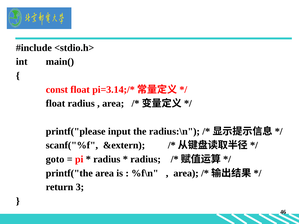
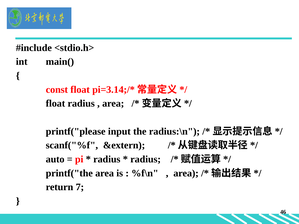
goto: goto -> auto
3: 3 -> 7
